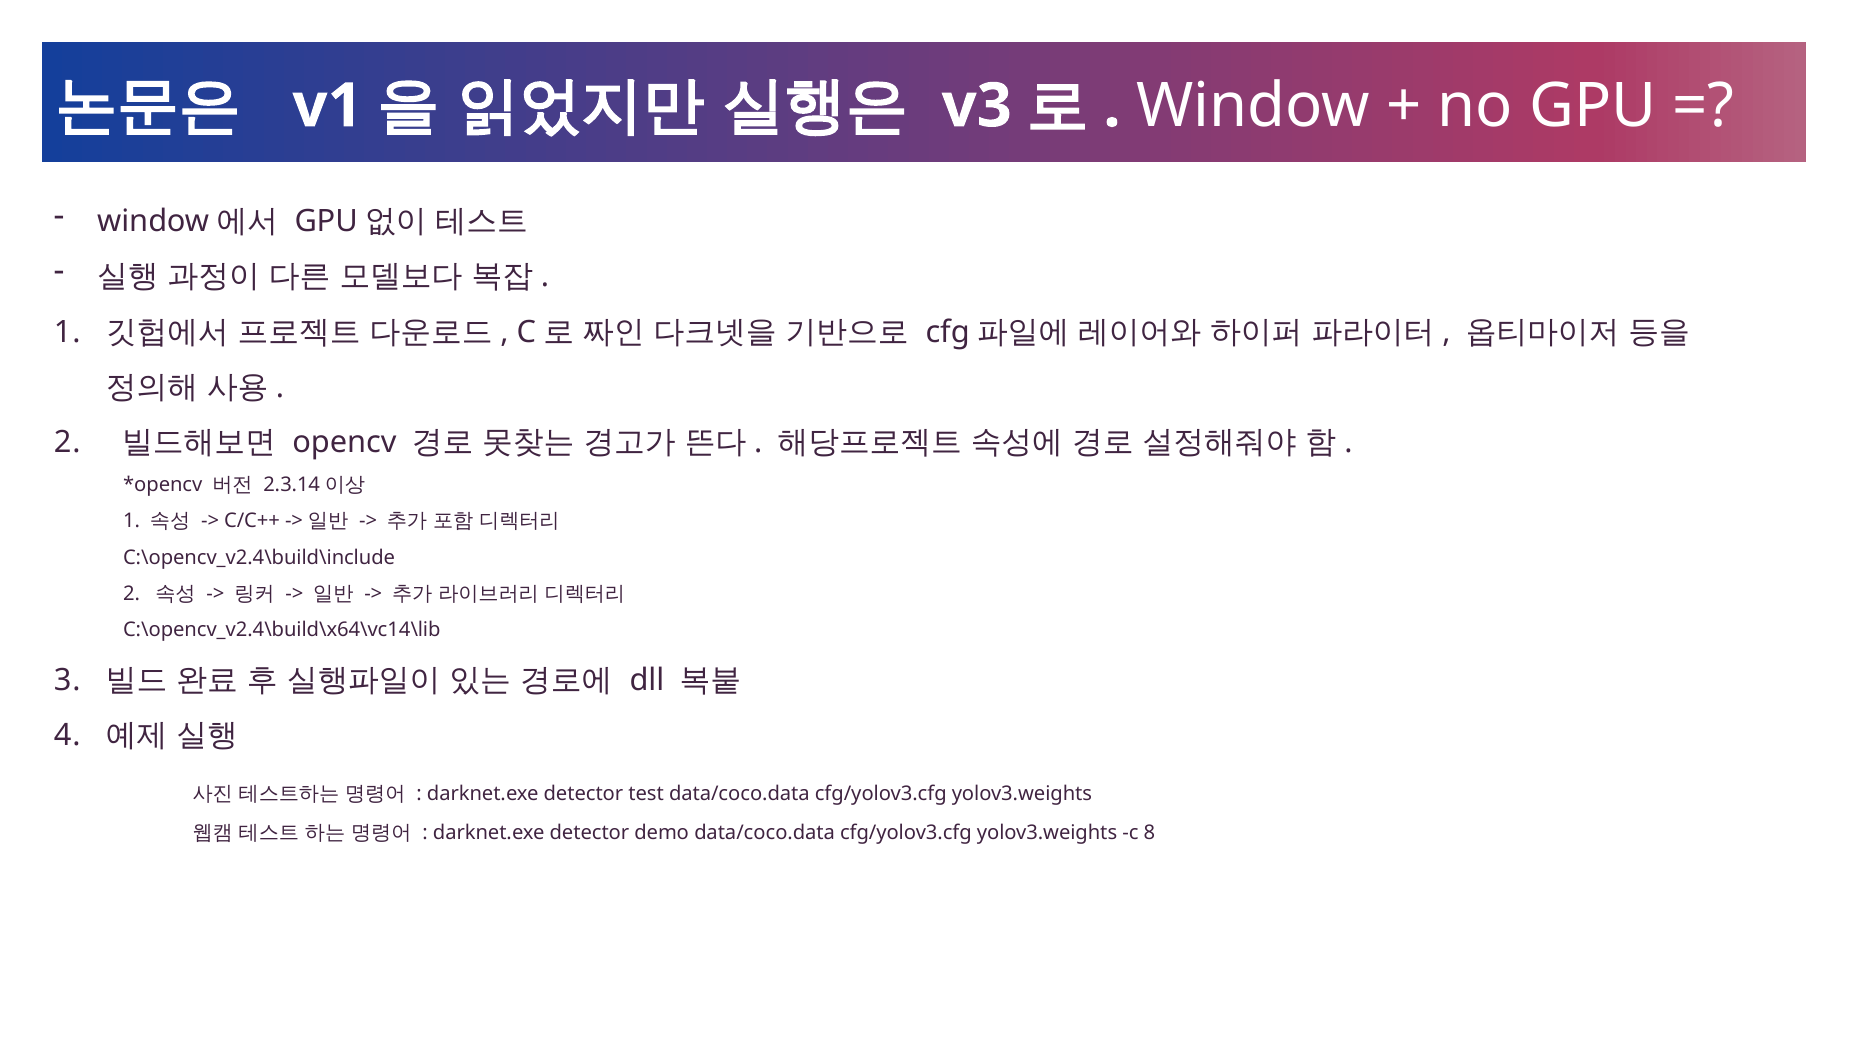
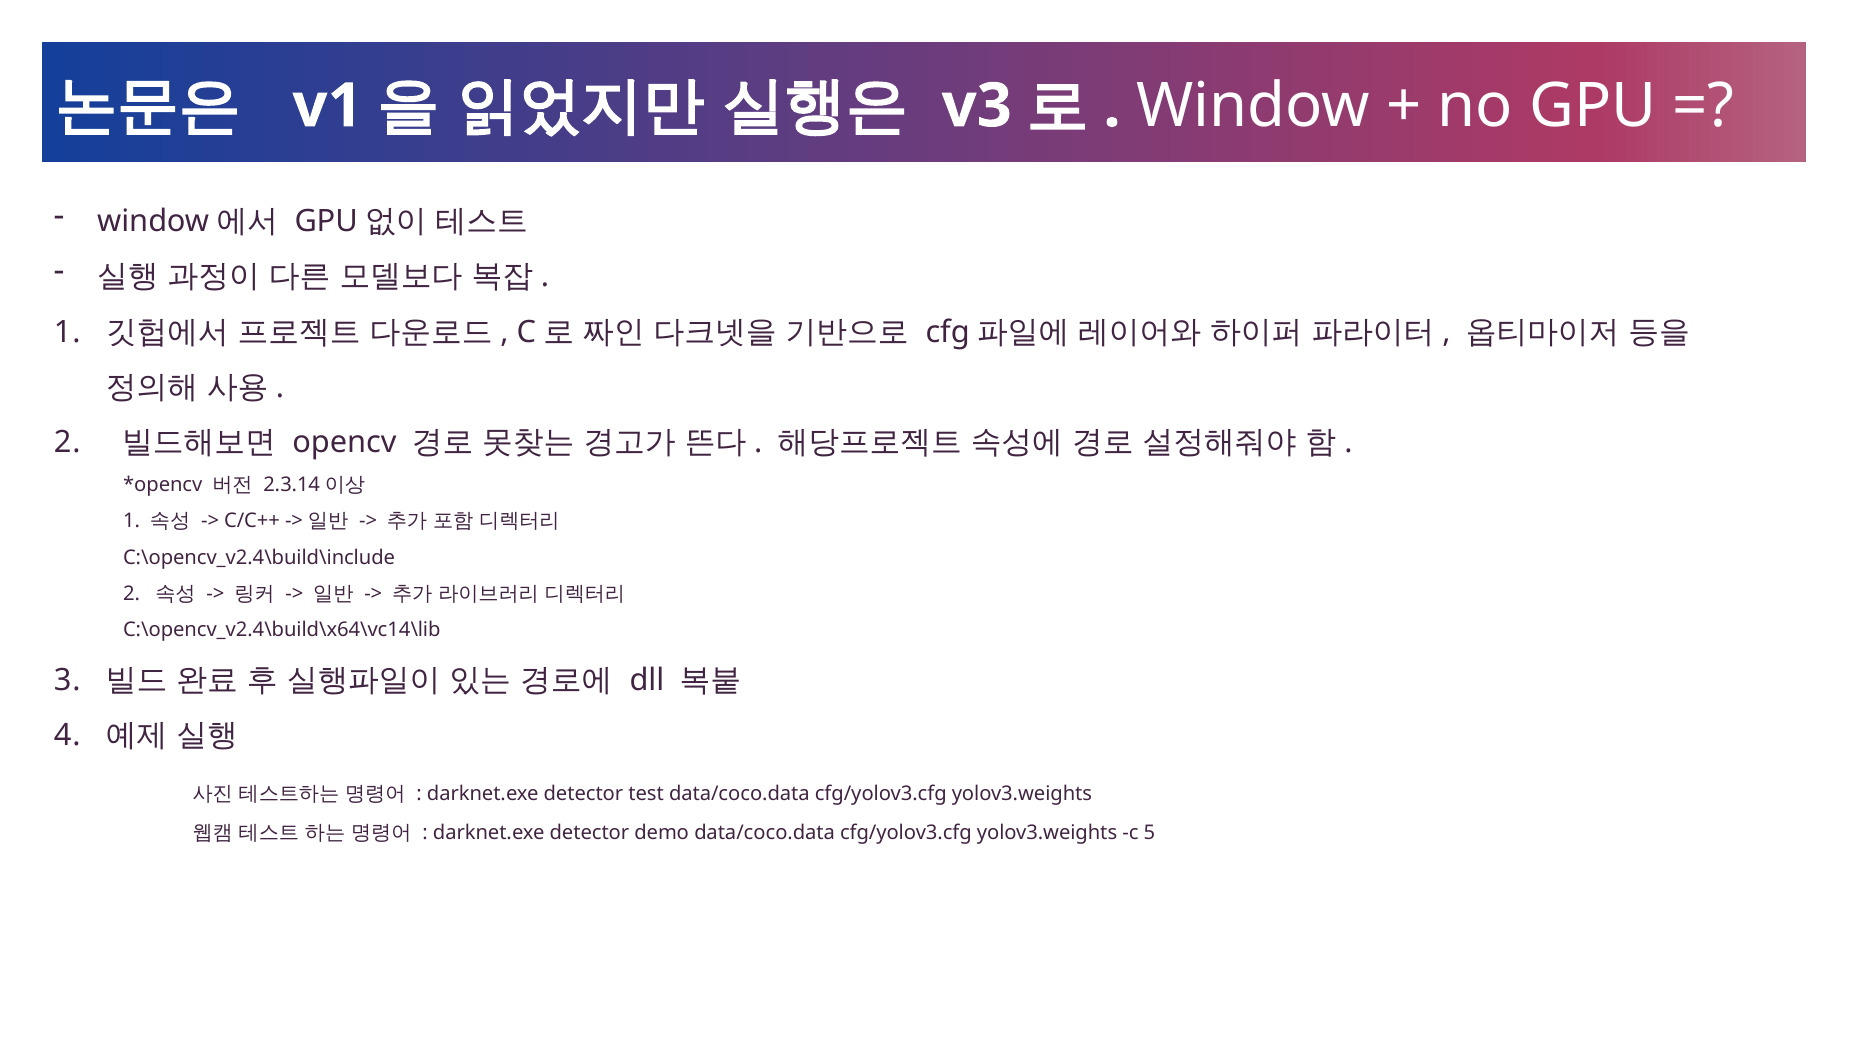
8: 8 -> 5
